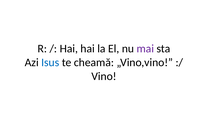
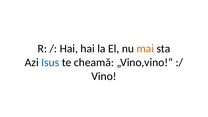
mai colour: purple -> orange
